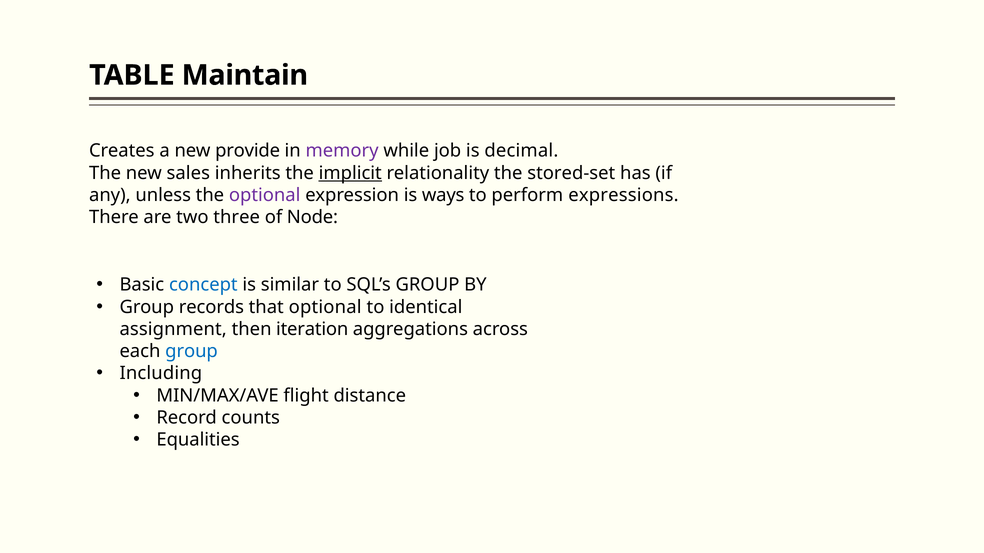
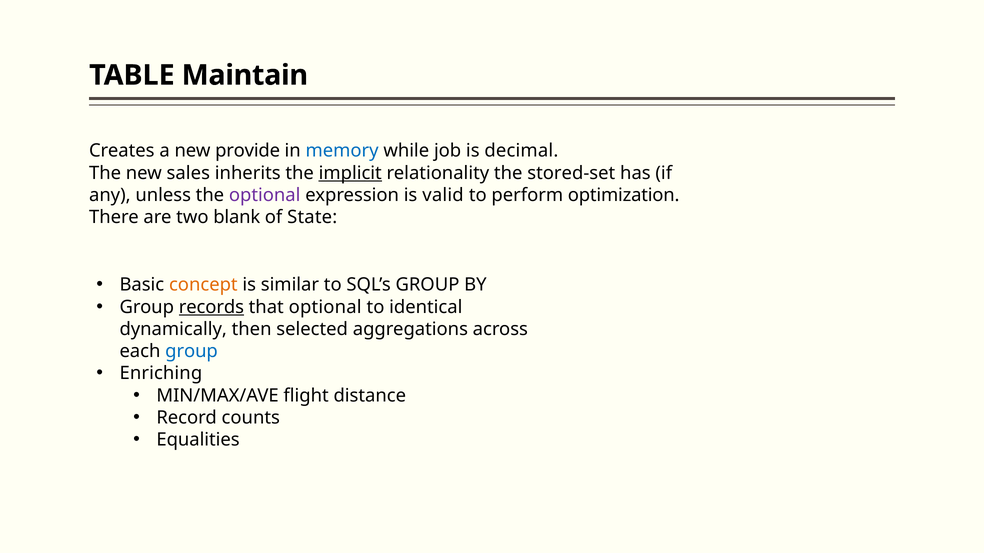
memory colour: purple -> blue
ways: ways -> valid
expressions: expressions -> optimization
three: three -> blank
Node: Node -> State
concept colour: blue -> orange
records underline: none -> present
assignment: assignment -> dynamically
iteration: iteration -> selected
Including: Including -> Enriching
